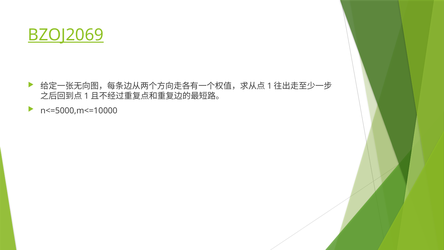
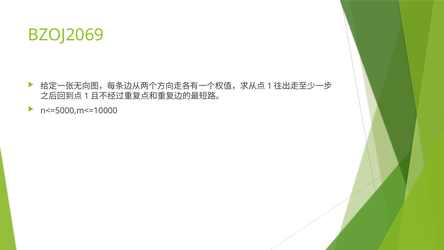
BZOJ2069 underline: present -> none
